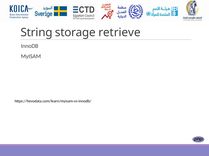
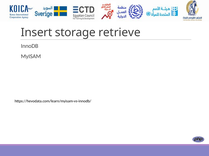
String: String -> Insert
